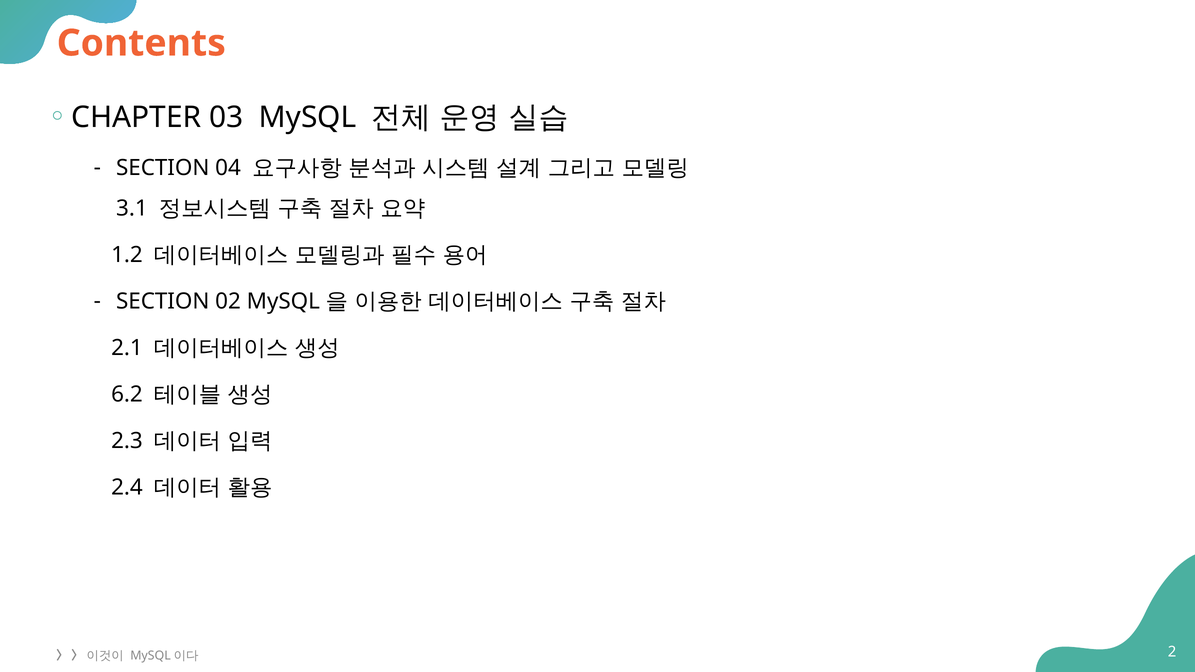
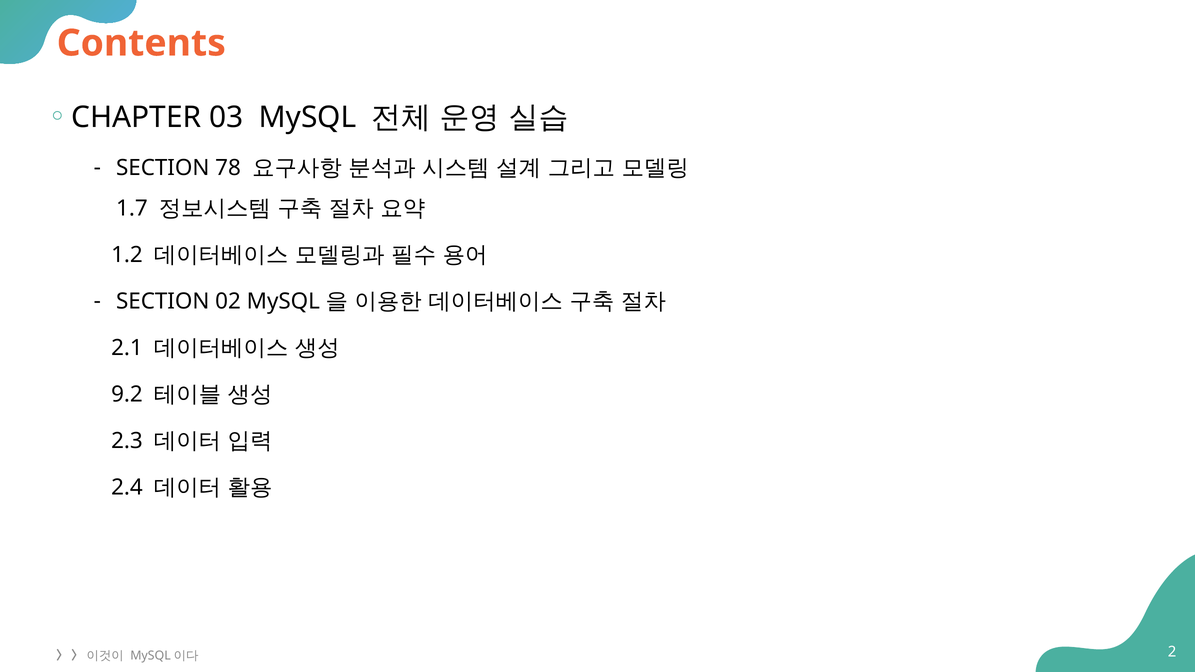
04: 04 -> 78
3.1: 3.1 -> 1.7
6.2: 6.2 -> 9.2
